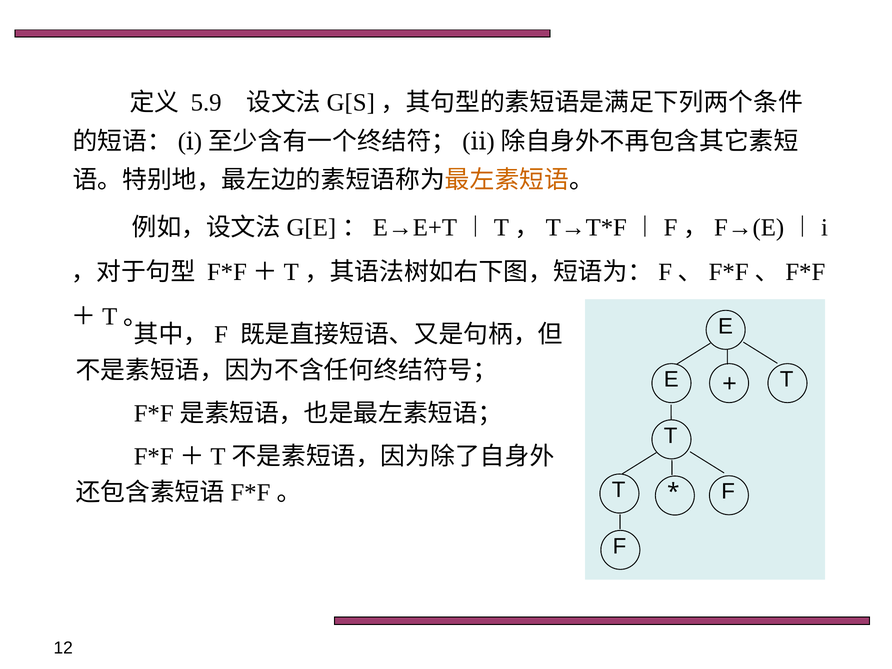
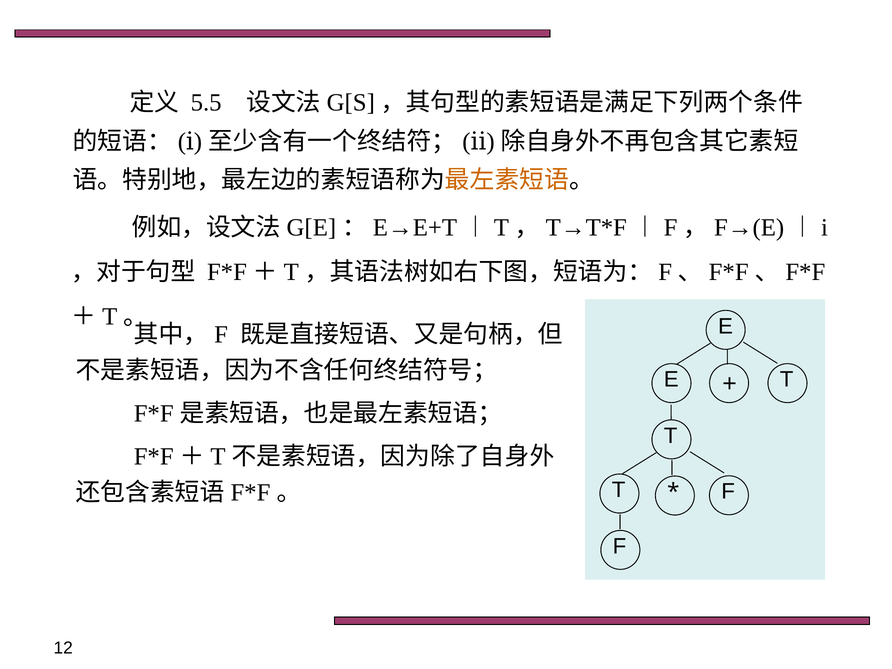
5.9: 5.9 -> 5.5
